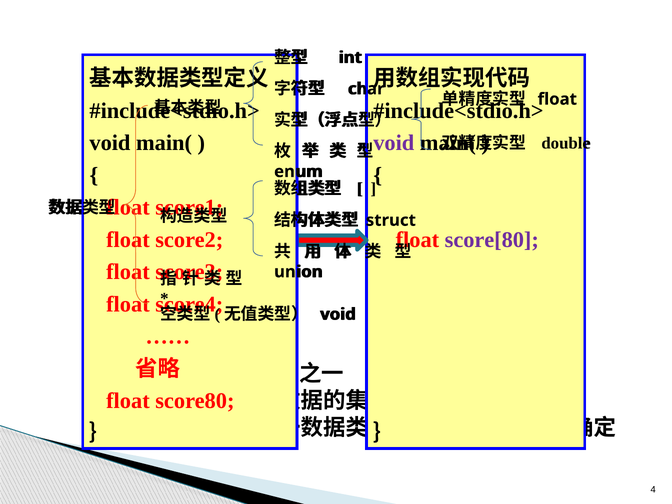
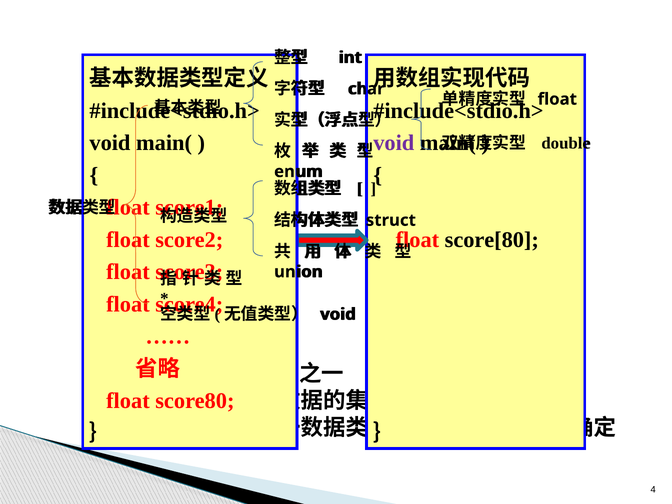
score[80 colour: purple -> black
